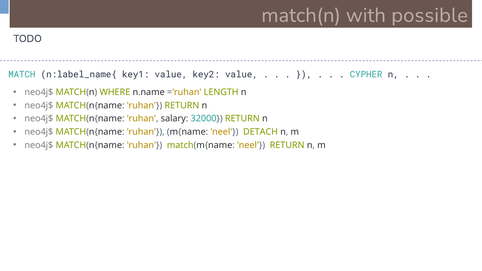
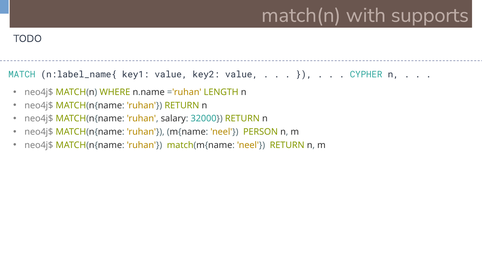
possible: possible -> supports
DETACH: DETACH -> PERSON
